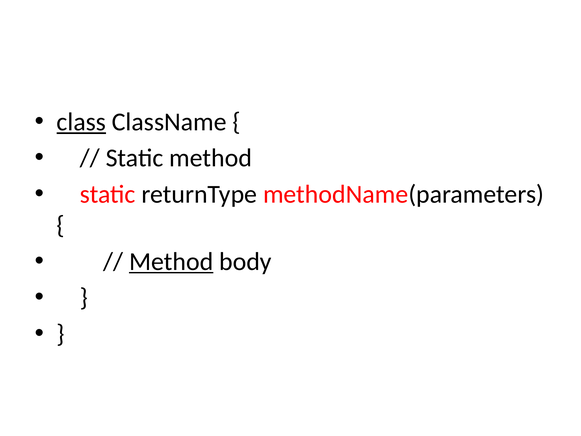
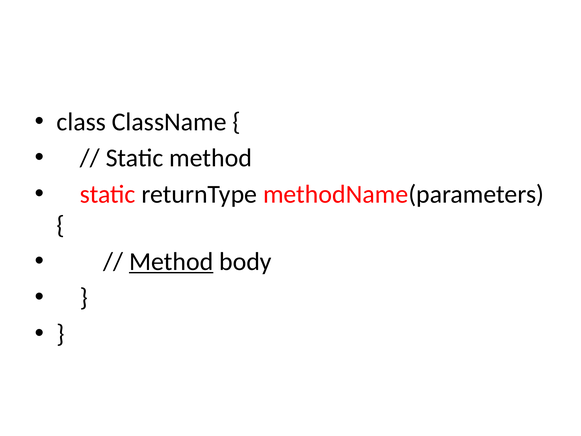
class underline: present -> none
